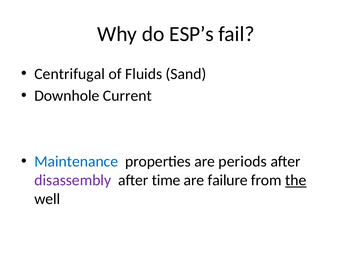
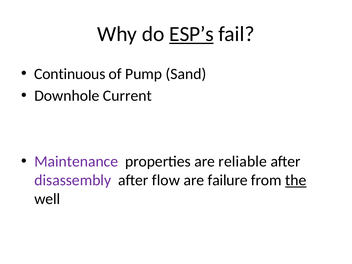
ESP’s underline: none -> present
Centrifugal: Centrifugal -> Continuous
Fluids: Fluids -> Pump
Maintenance colour: blue -> purple
periods: periods -> reliable
time: time -> flow
